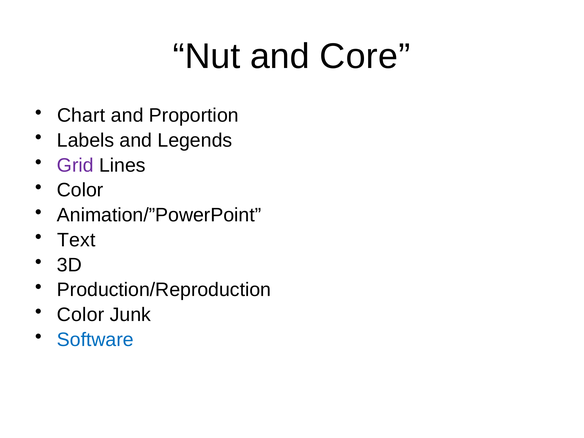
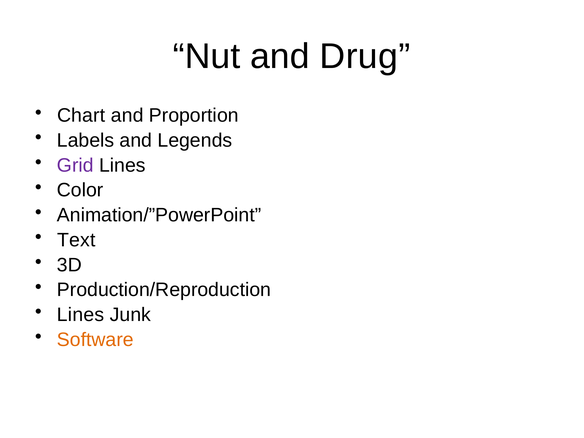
Core: Core -> Drug
Color at (81, 315): Color -> Lines
Software colour: blue -> orange
